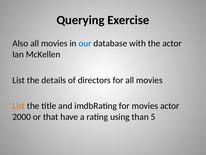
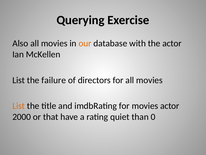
our colour: blue -> orange
details: details -> failure
using: using -> quiet
5: 5 -> 0
